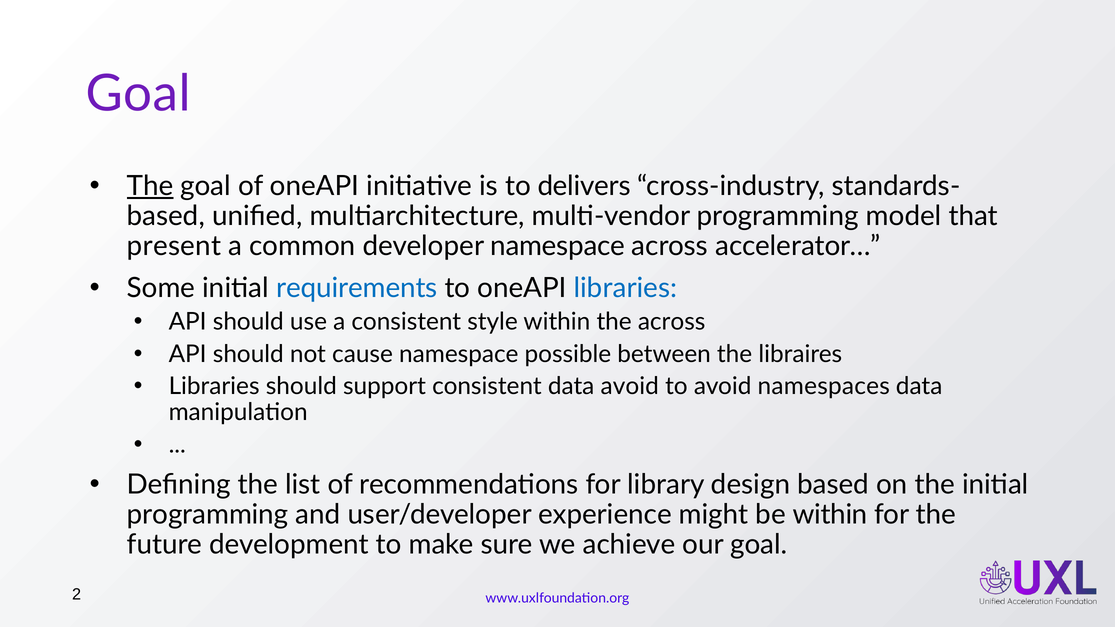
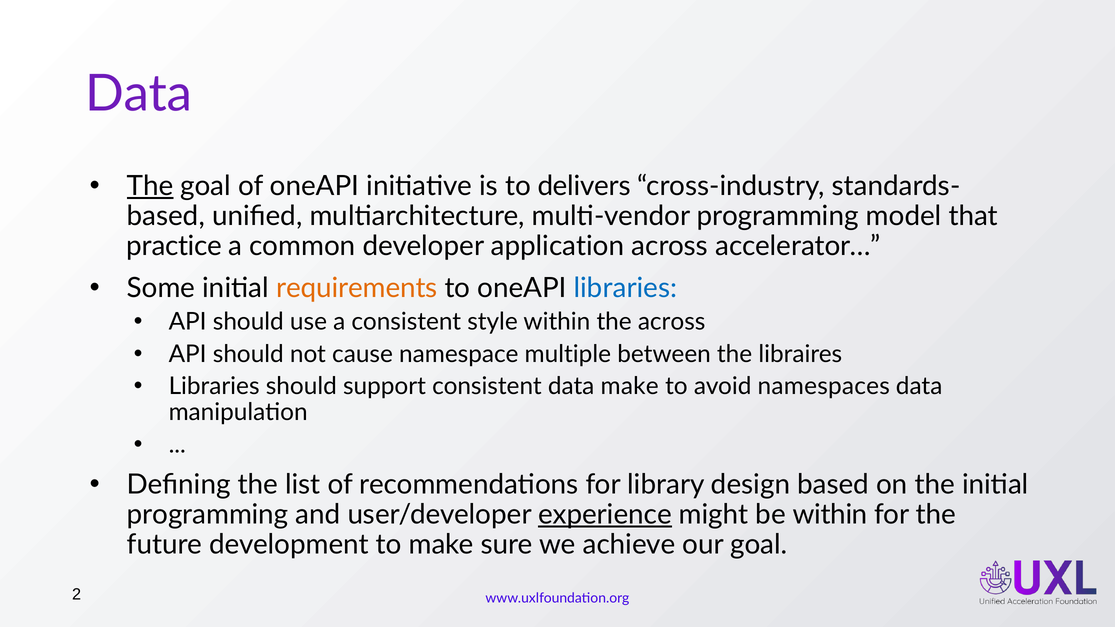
Goal at (138, 94): Goal -> Data
present: present -> practice
developer namespace: namespace -> application
requirements colour: blue -> orange
possible: possible -> multiple
data avoid: avoid -> make
experience underline: none -> present
